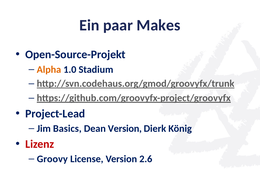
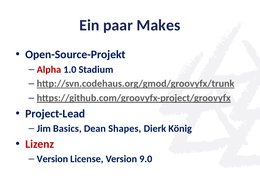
Alpha colour: orange -> red
Dean Version: Version -> Shapes
Groovy at (52, 159): Groovy -> Version
2.6: 2.6 -> 9.0
